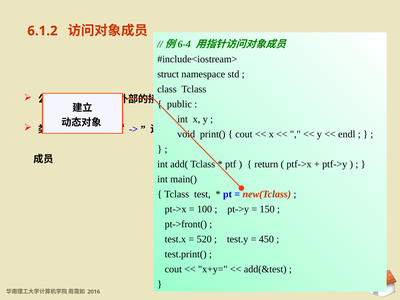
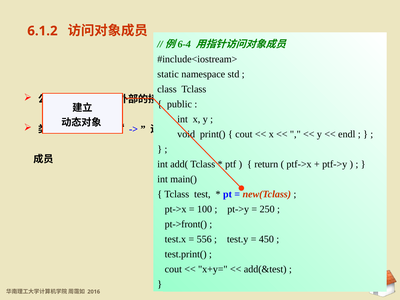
struct: struct -> static
150: 150 -> 250
520: 520 -> 556
